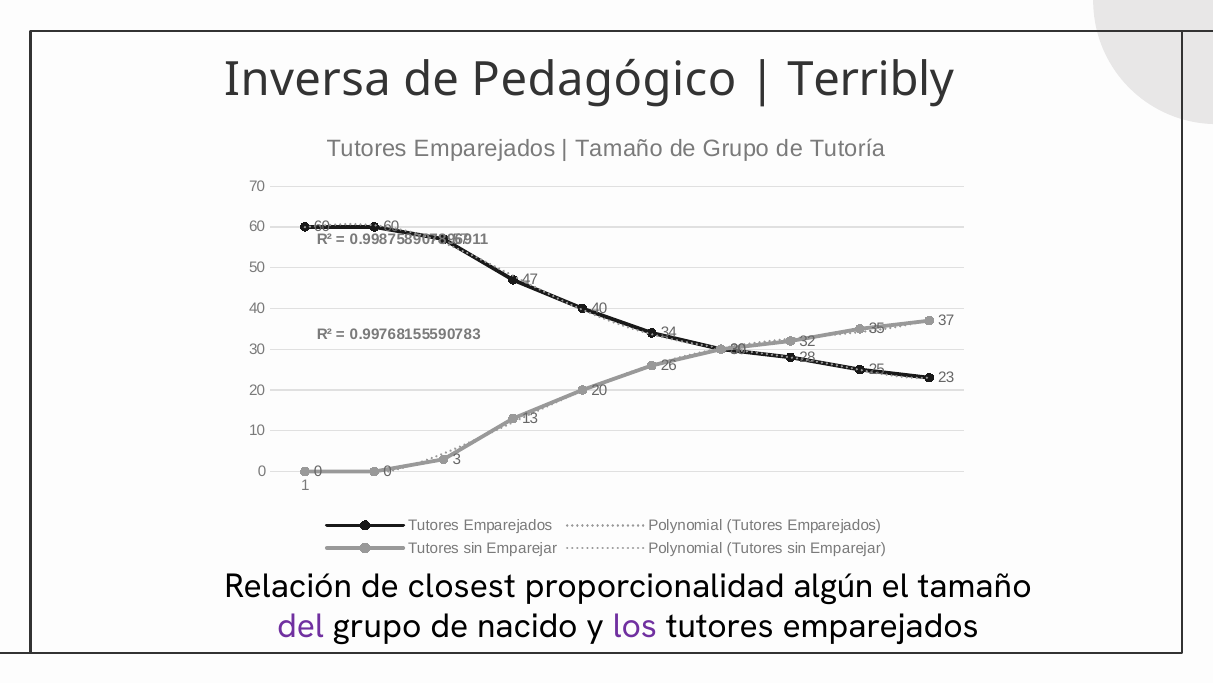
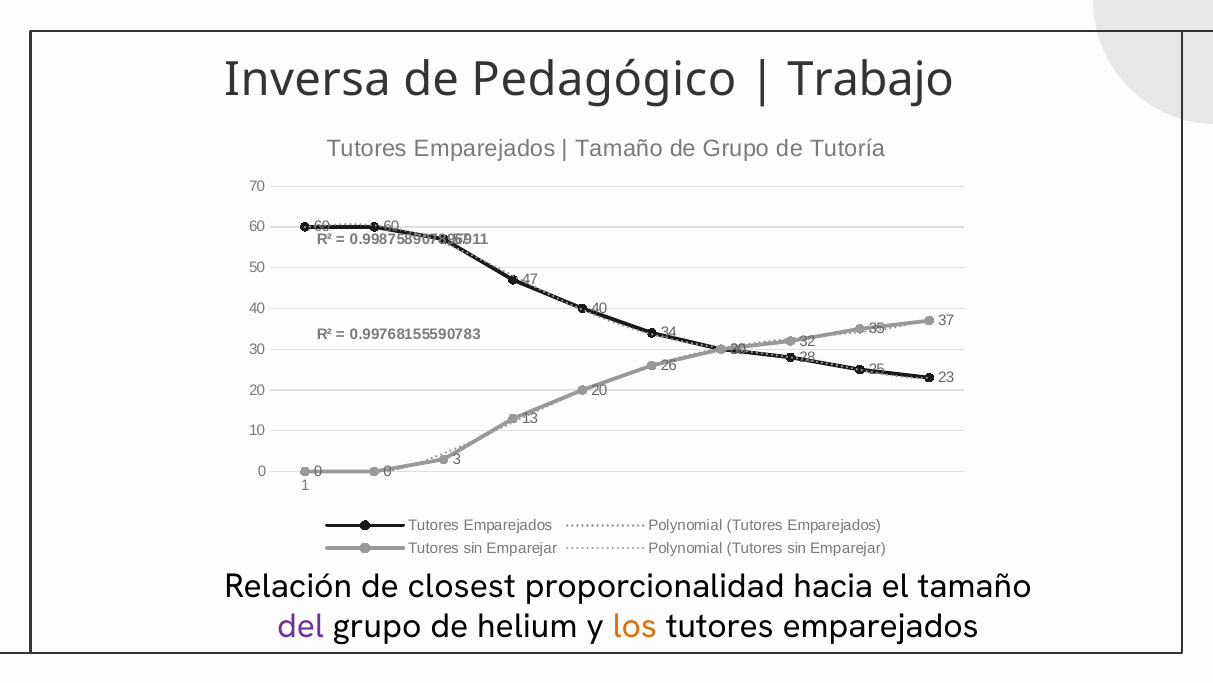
Terribly: Terribly -> Trabajo
algún: algún -> hacia
nacido: nacido -> helium
los colour: purple -> orange
